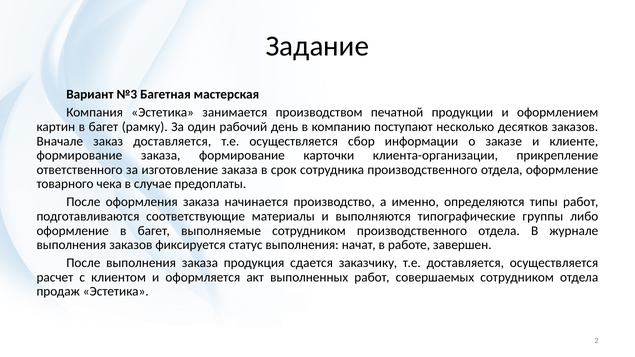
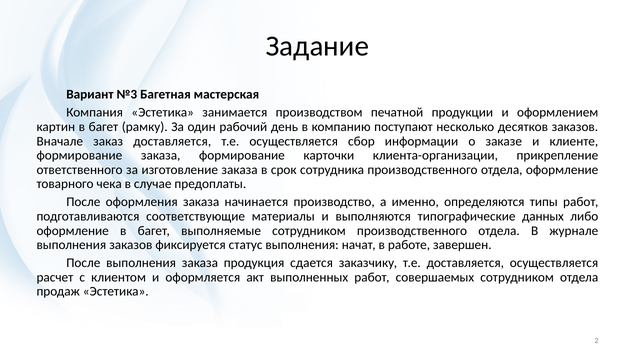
группы: группы -> данных
